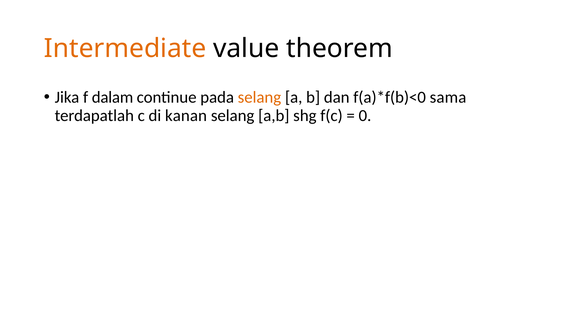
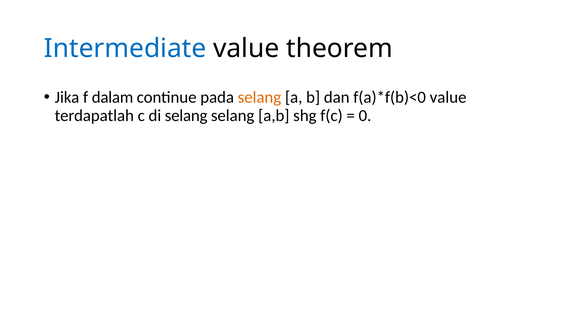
Intermediate colour: orange -> blue
sama at (448, 97): sama -> value
di kanan: kanan -> selang
